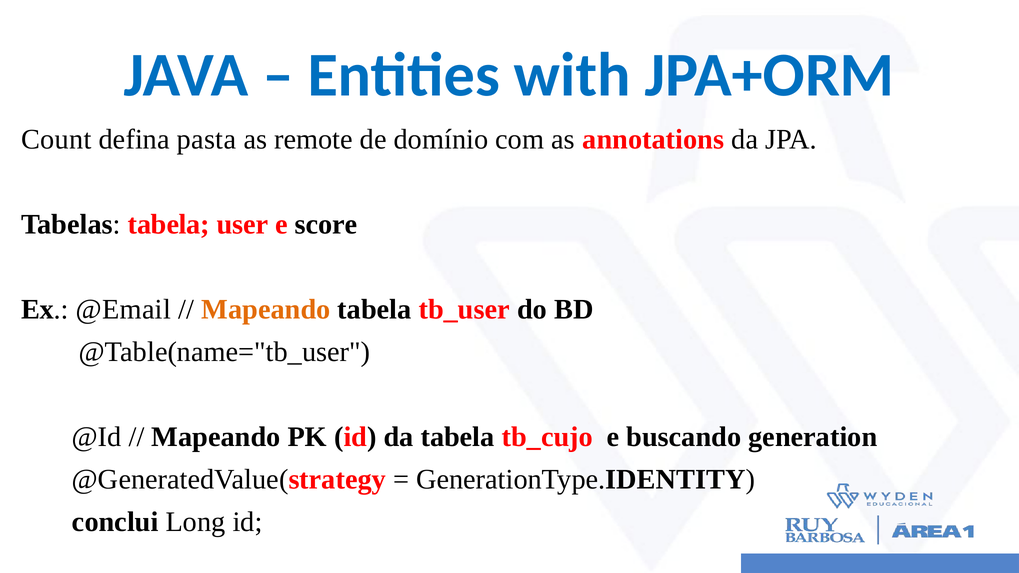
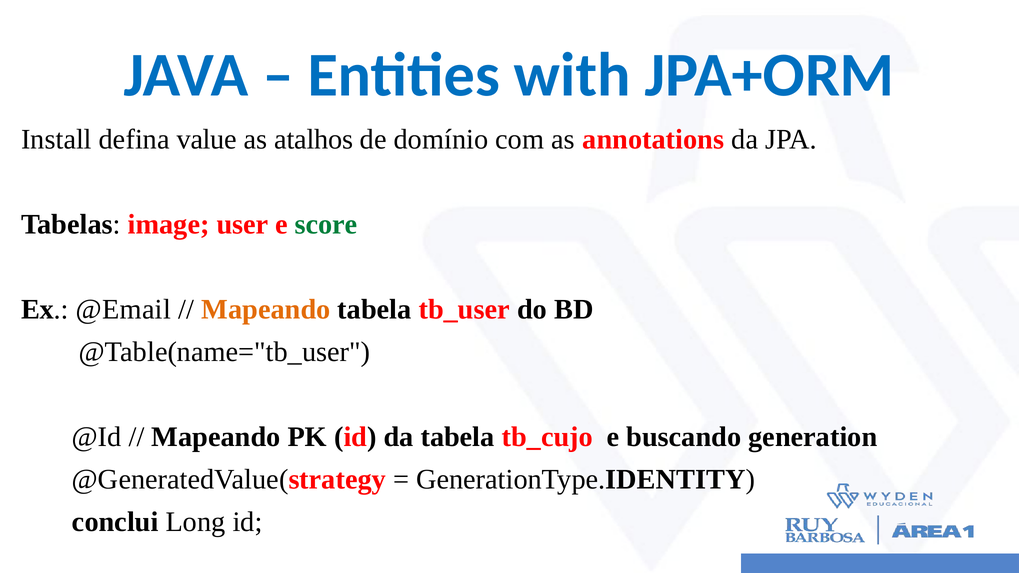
Count: Count -> Install
pasta: pasta -> value
remote: remote -> atalhos
Tabelas tabela: tabela -> image
score colour: black -> green
